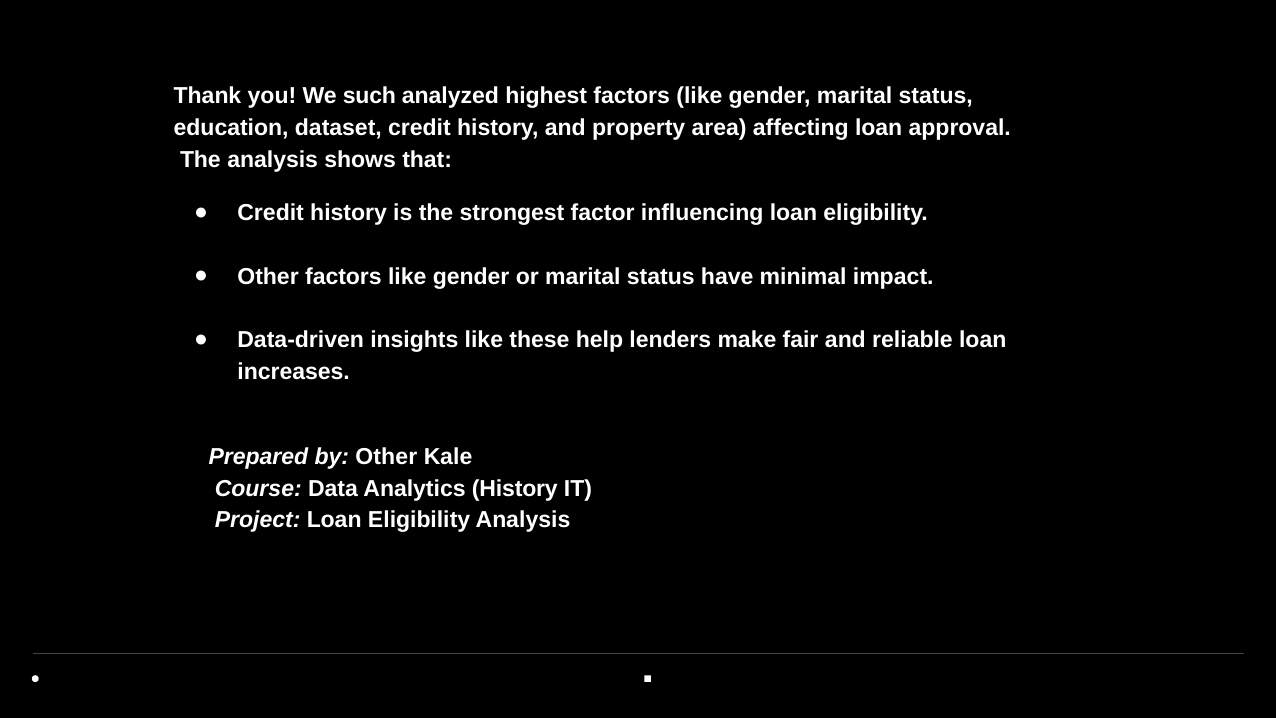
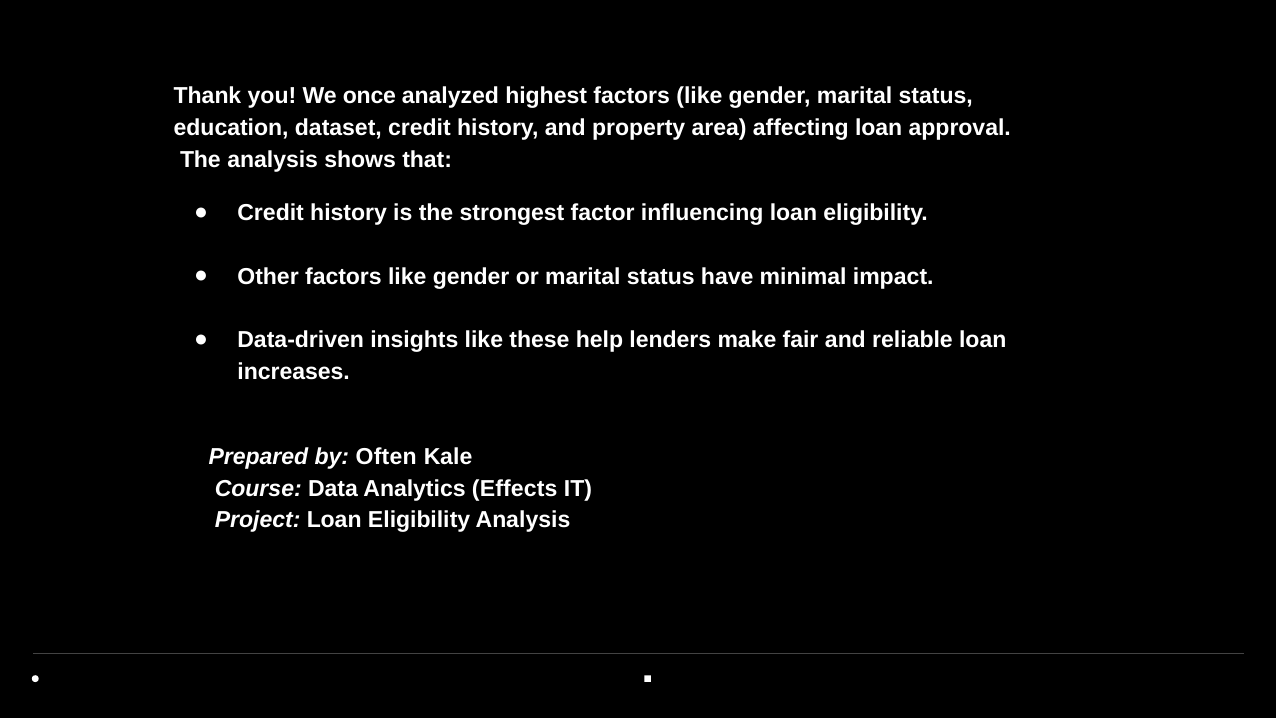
such: such -> once
by Other: Other -> Often
Analytics History: History -> Effects
